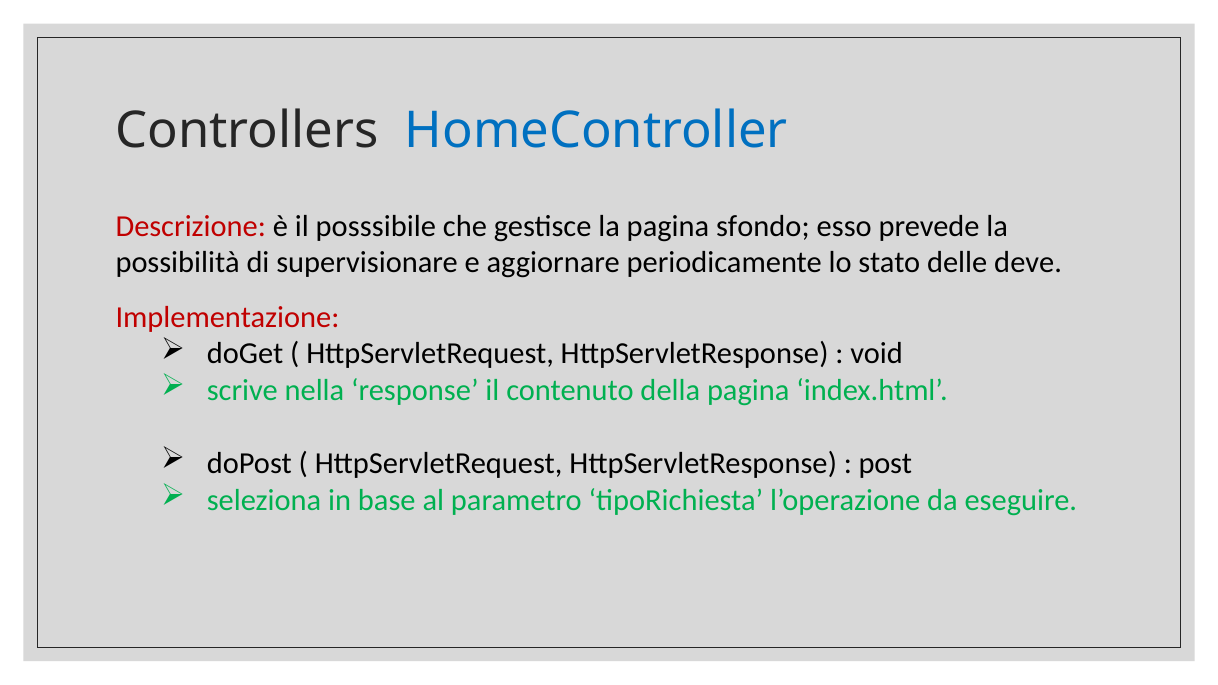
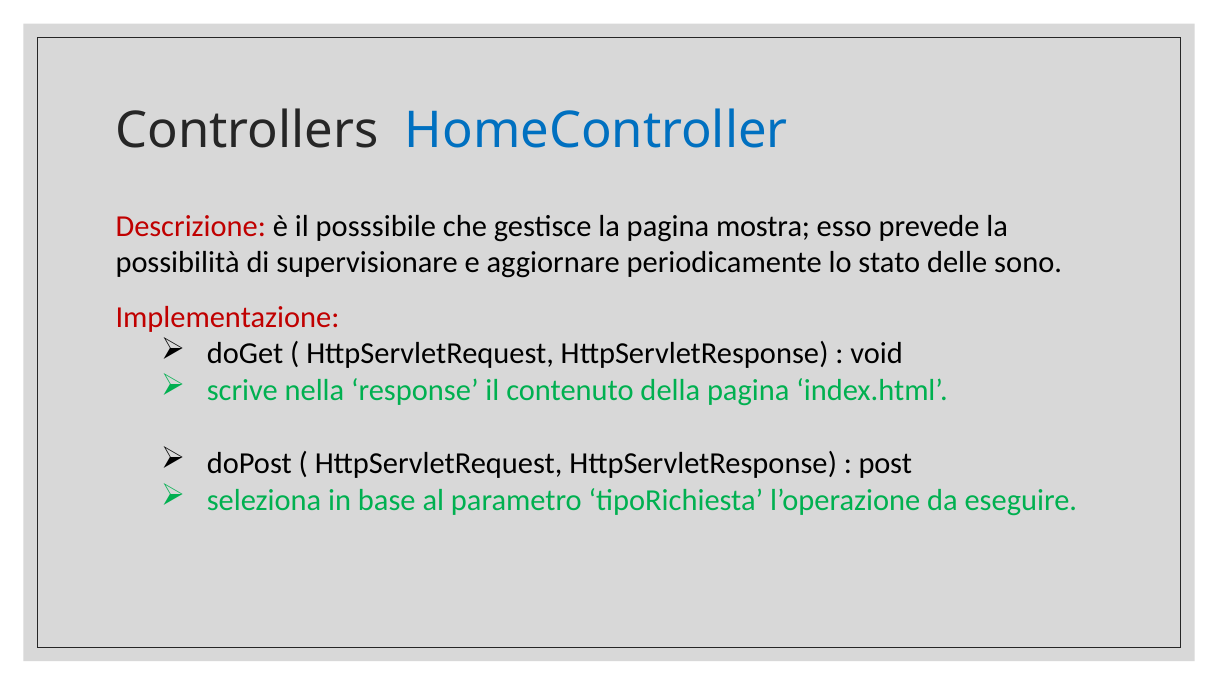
sfondo: sfondo -> mostra
deve: deve -> sono
